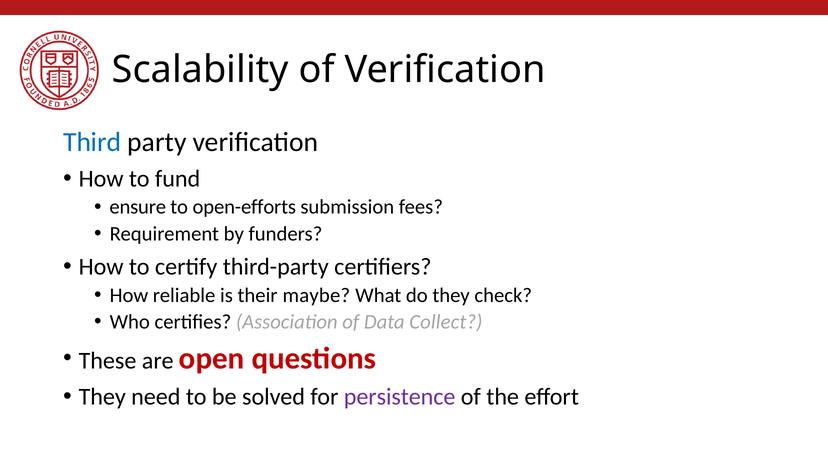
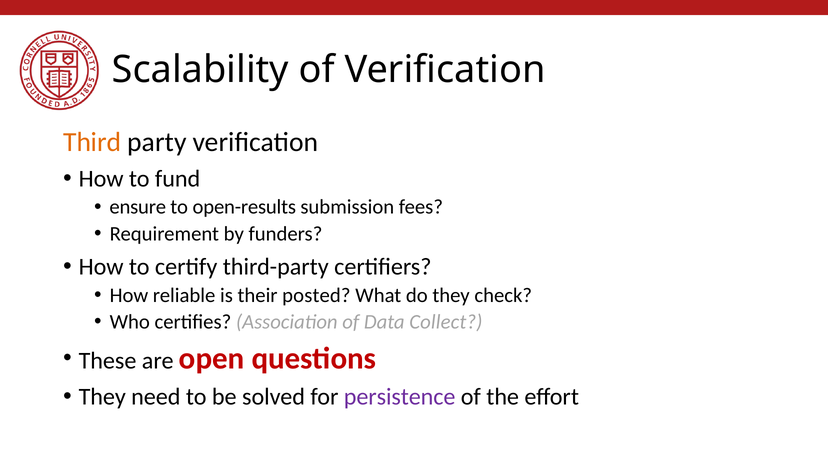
Third colour: blue -> orange
open-efforts: open-efforts -> open-results
maybe: maybe -> posted
